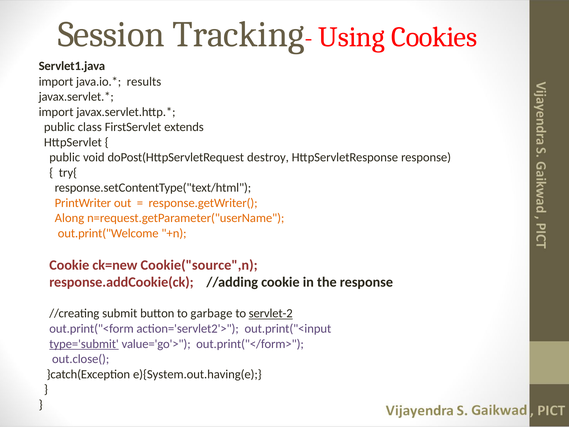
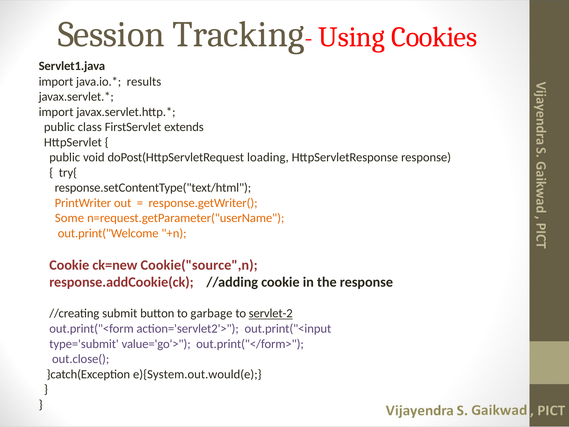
destroy: destroy -> loading
Along: Along -> Some
type='submit underline: present -> none
e){System.out.having(e: e){System.out.having(e -> e){System.out.would(e
